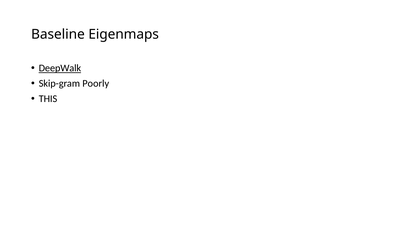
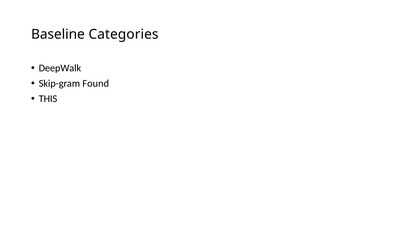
Eigenmaps: Eigenmaps -> Categories
DeepWalk underline: present -> none
Poorly: Poorly -> Found
